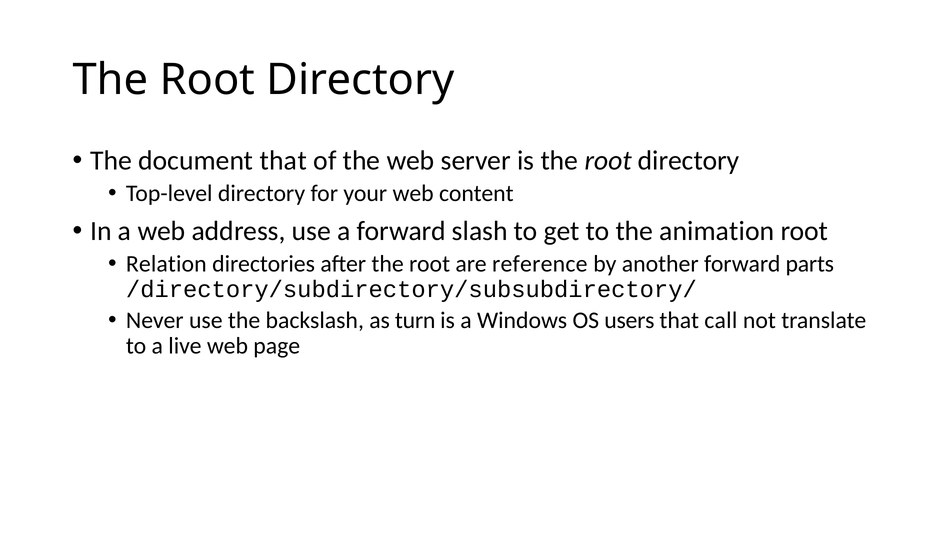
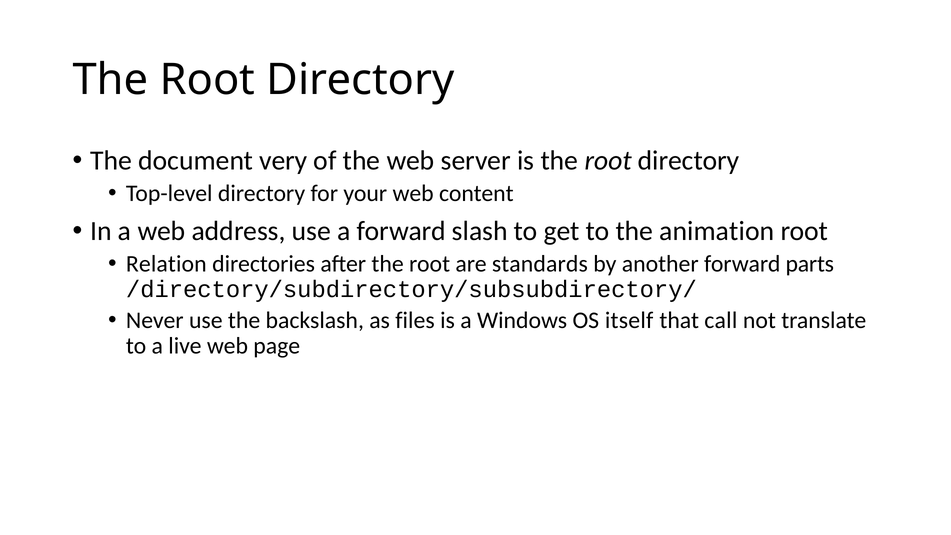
document that: that -> very
reference: reference -> standards
turn: turn -> files
users: users -> itself
